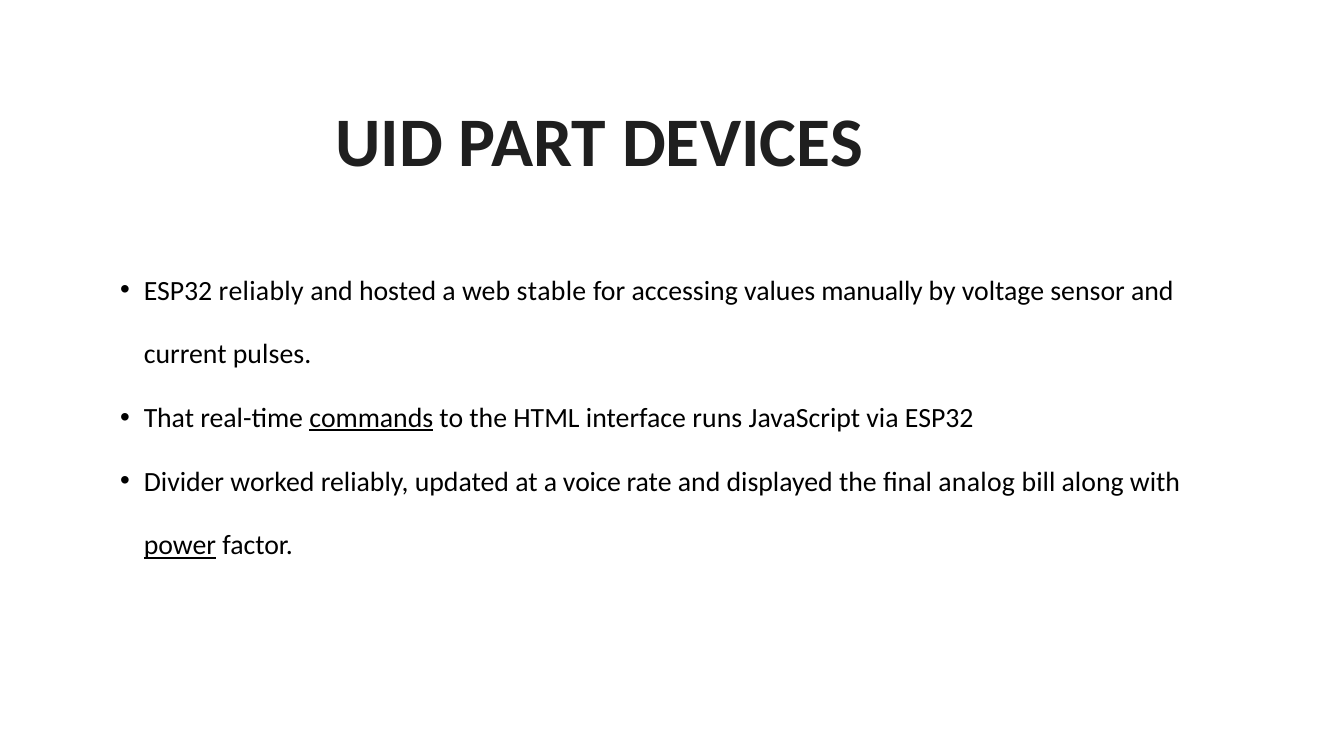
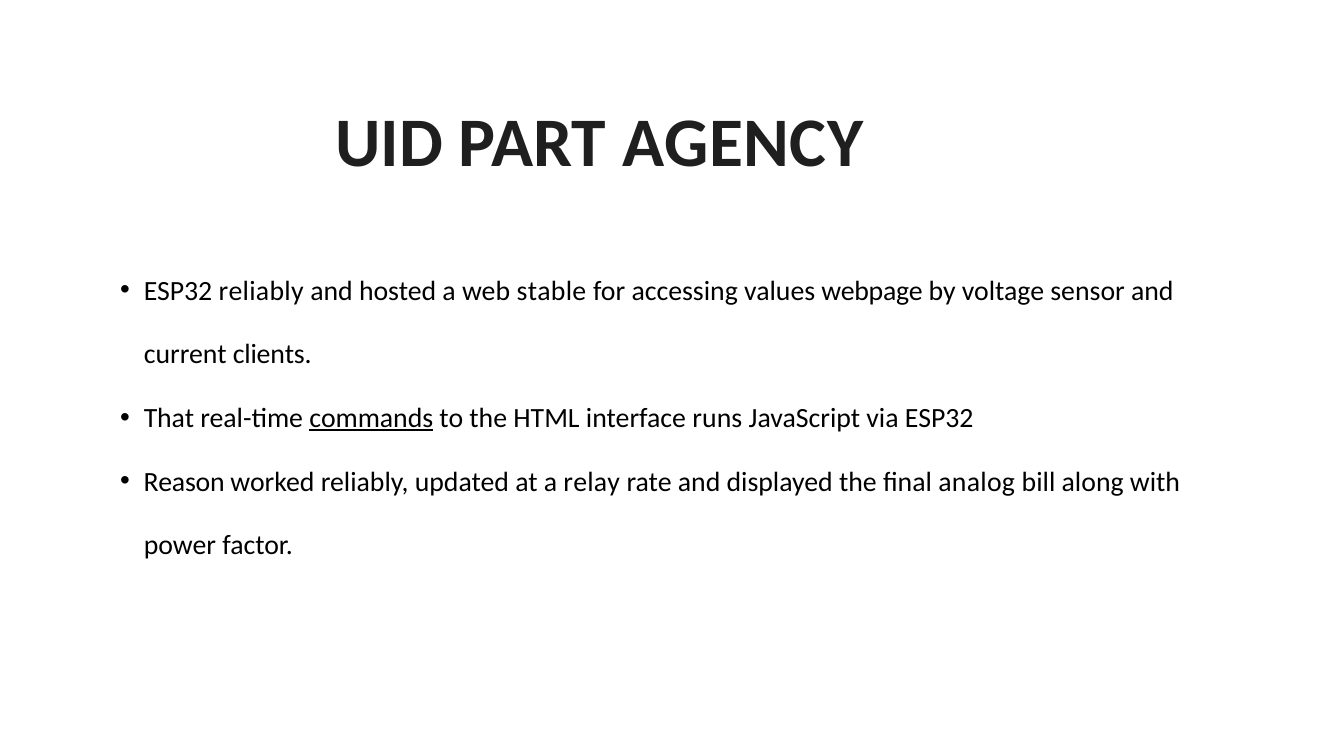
DEVICES: DEVICES -> AGENCY
manually: manually -> webpage
pulses: pulses -> clients
Divider: Divider -> Reason
voice: voice -> relay
power underline: present -> none
